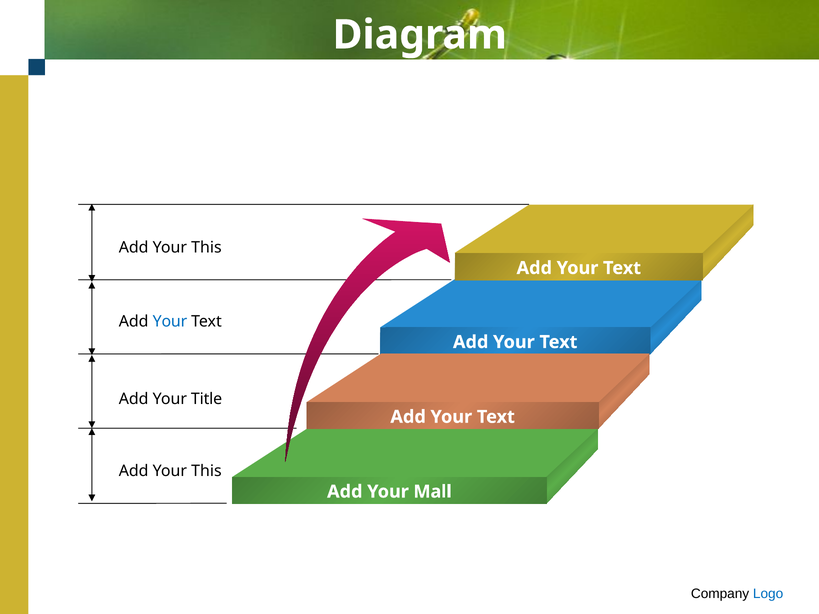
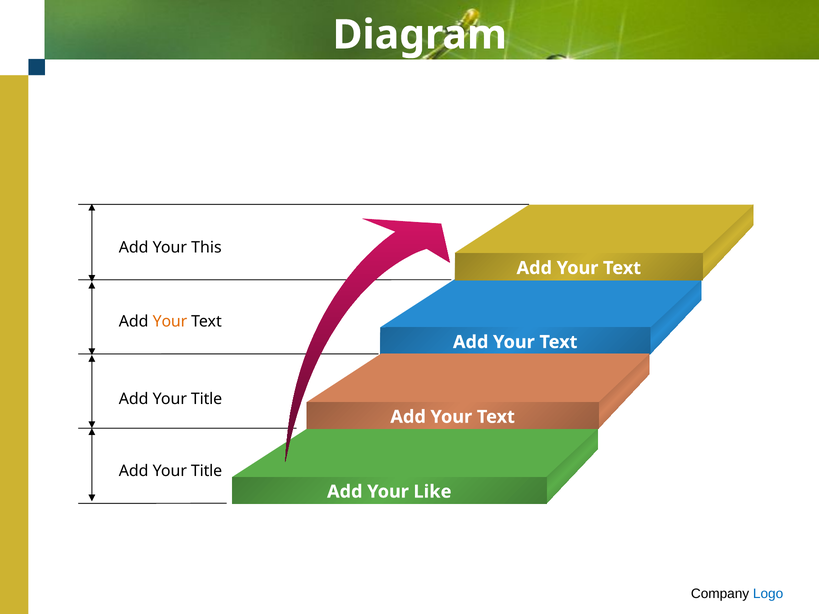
Your at (170, 322) colour: blue -> orange
This at (206, 471): This -> Title
Mall: Mall -> Like
